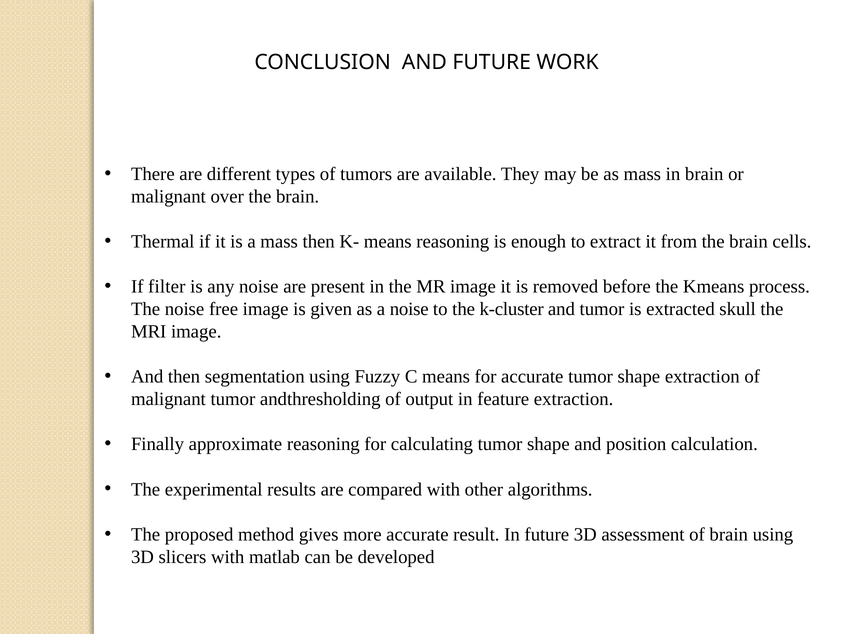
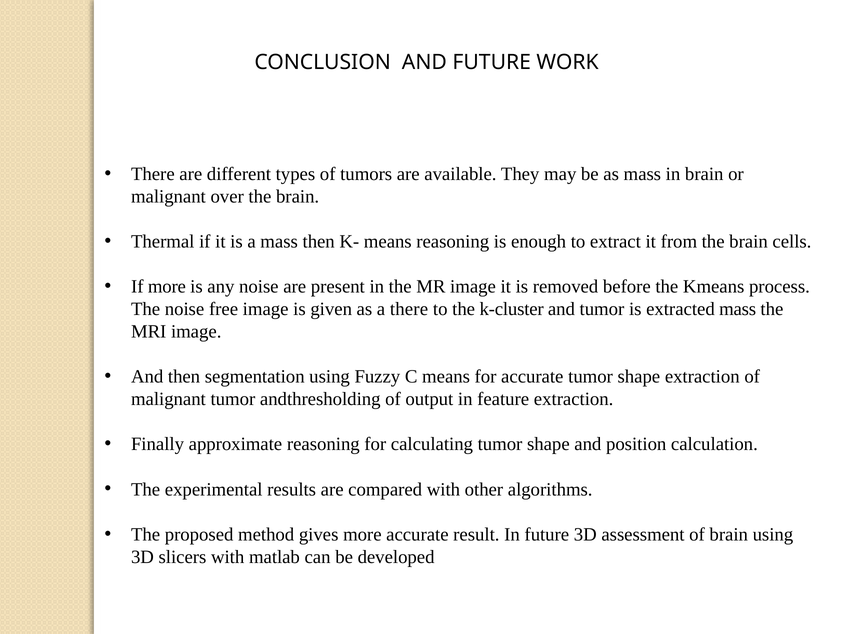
If filter: filter -> more
a noise: noise -> there
extracted skull: skull -> mass
